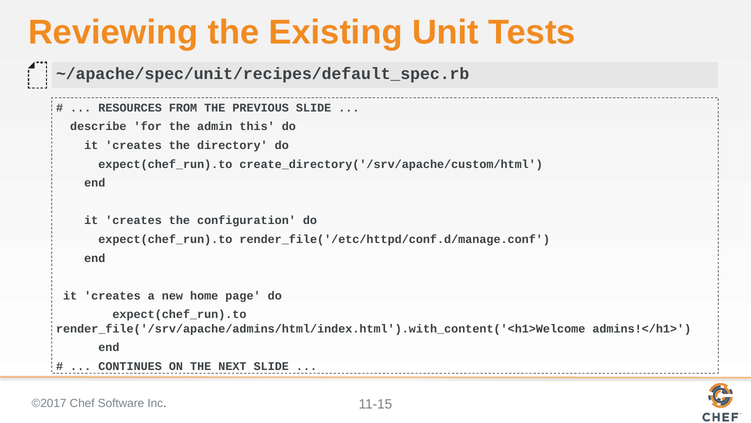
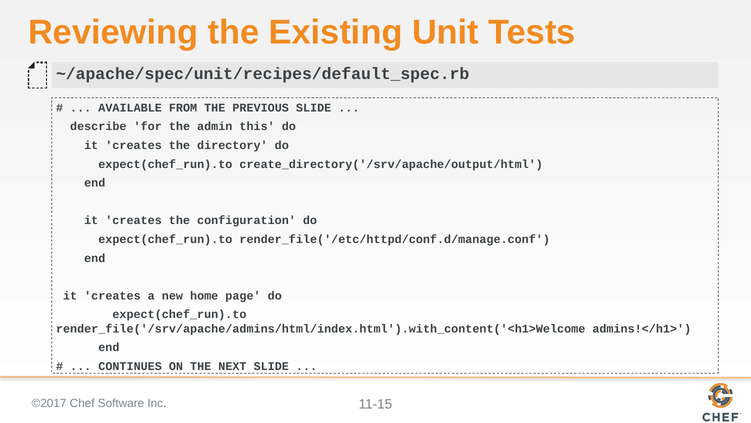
RESOURCES: RESOURCES -> AVAILABLE
create_directory('/srv/apache/custom/html: create_directory('/srv/apache/custom/html -> create_directory('/srv/apache/output/html
